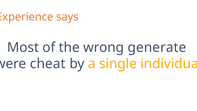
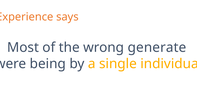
cheat: cheat -> being
